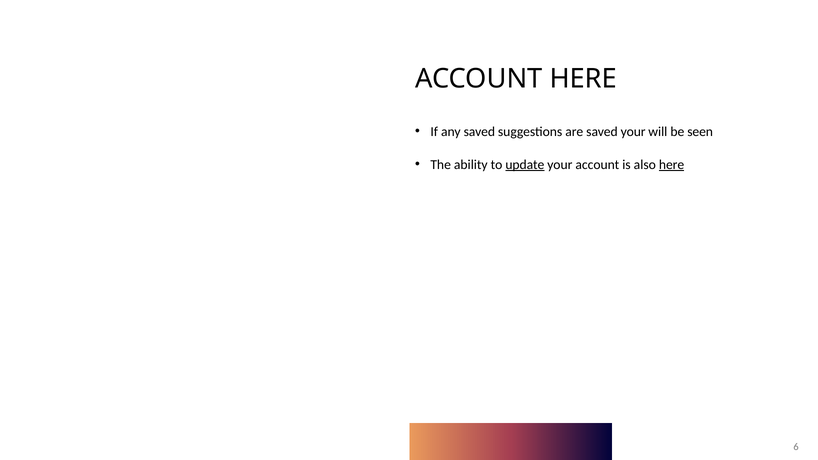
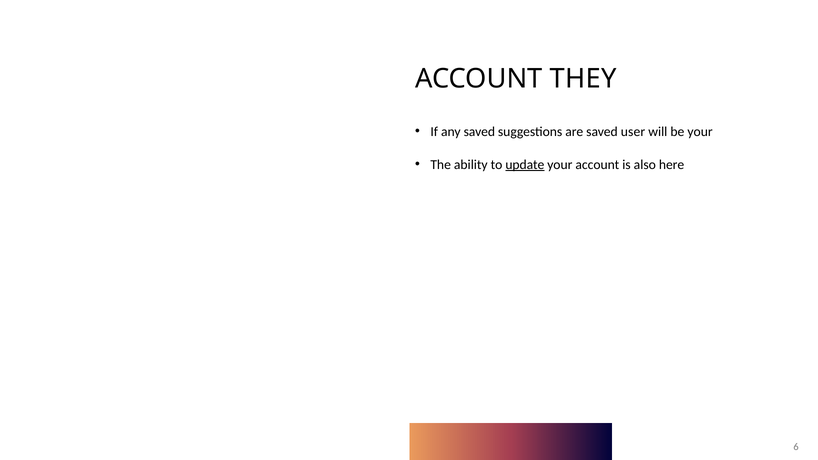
ACCOUNT HERE: HERE -> THEY
saved your: your -> user
be seen: seen -> your
here at (672, 165) underline: present -> none
